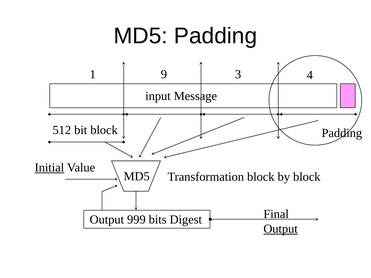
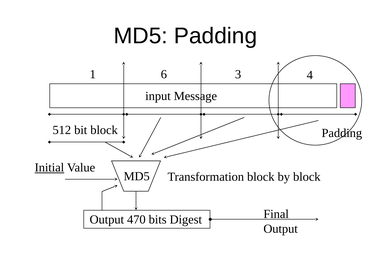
9: 9 -> 6
999: 999 -> 470
Output at (281, 229) underline: present -> none
